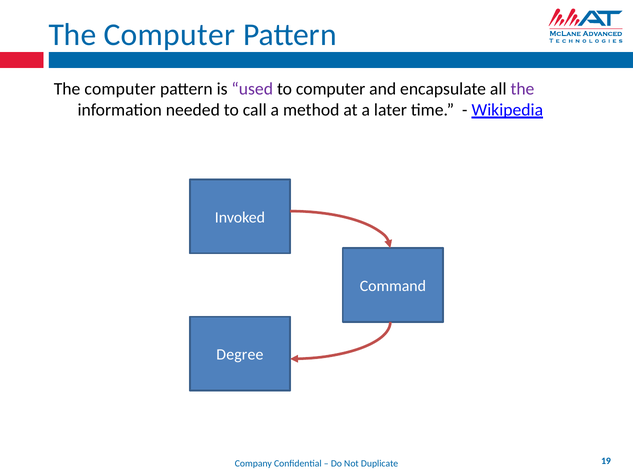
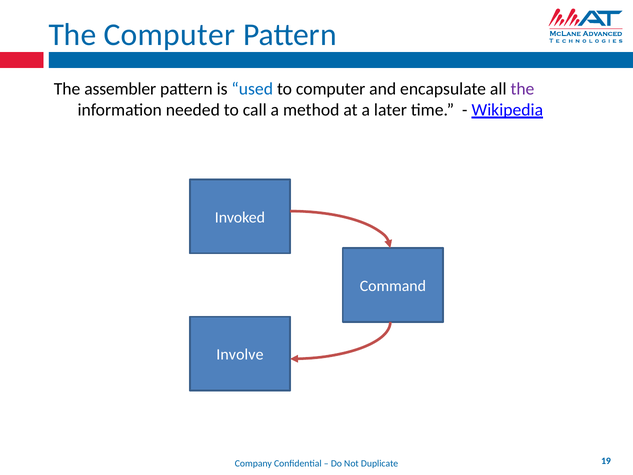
computer at (120, 89): computer -> assembler
used colour: purple -> blue
Degree: Degree -> Involve
